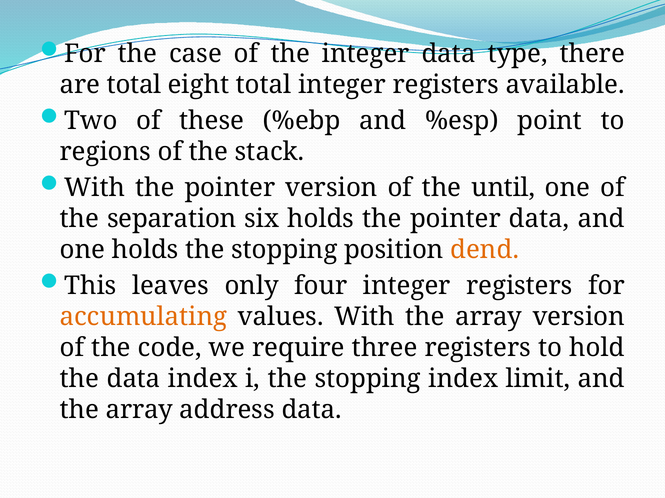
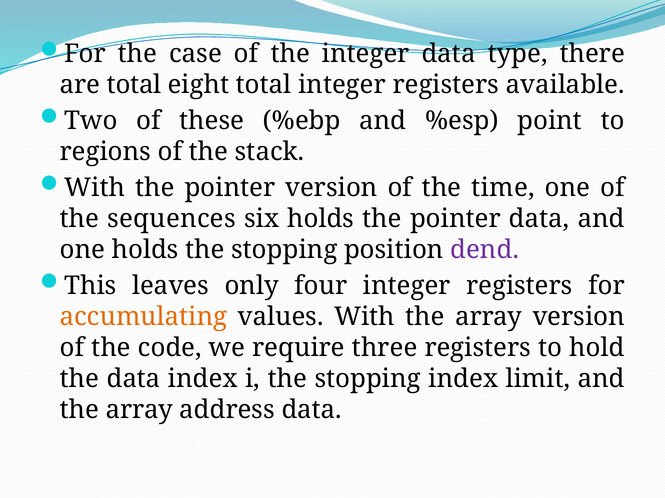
until: until -> time
separation: separation -> sequences
dend colour: orange -> purple
